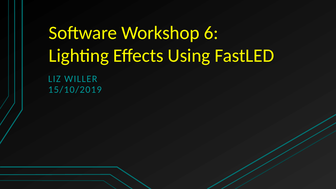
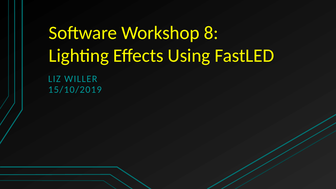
6: 6 -> 8
